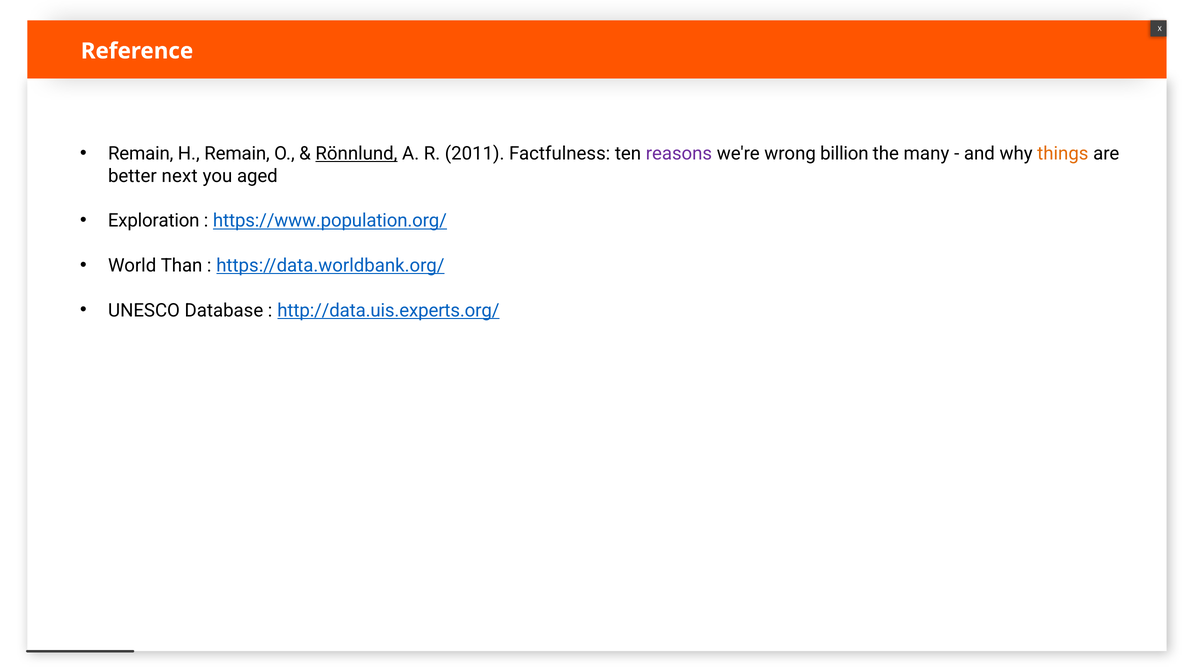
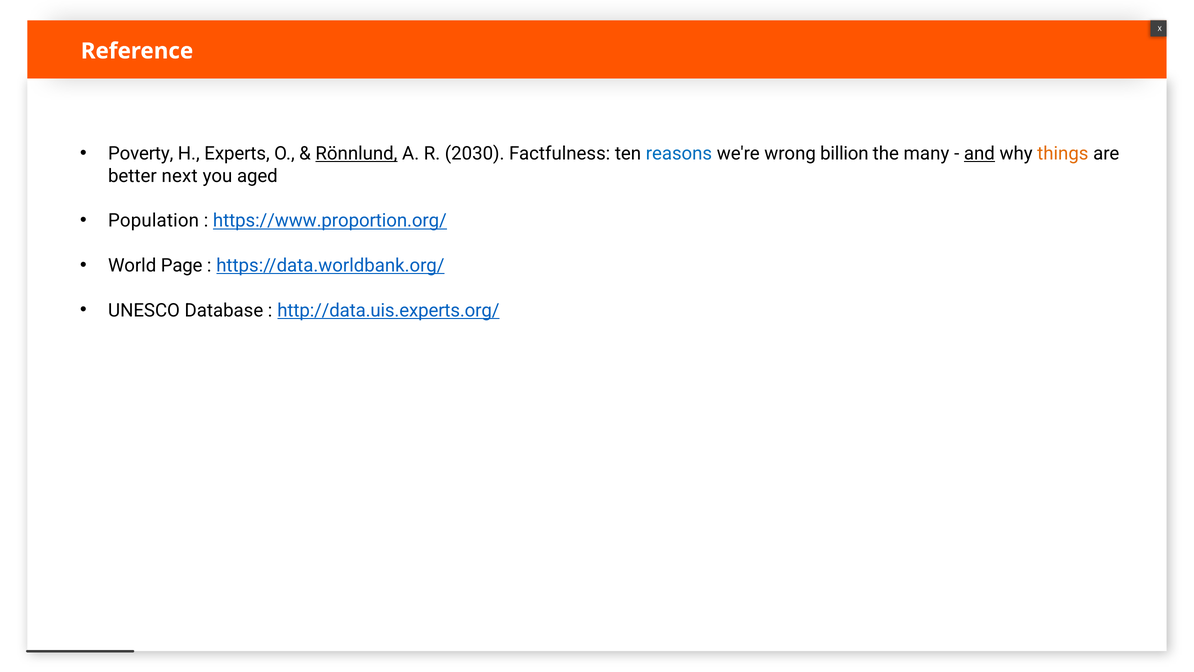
Remain at (141, 154): Remain -> Poverty
H Remain: Remain -> Experts
2011: 2011 -> 2030
reasons colour: purple -> blue
and underline: none -> present
Exploration: Exploration -> Population
https://www.population.org/: https://www.population.org/ -> https://www.proportion.org/
Than: Than -> Page
